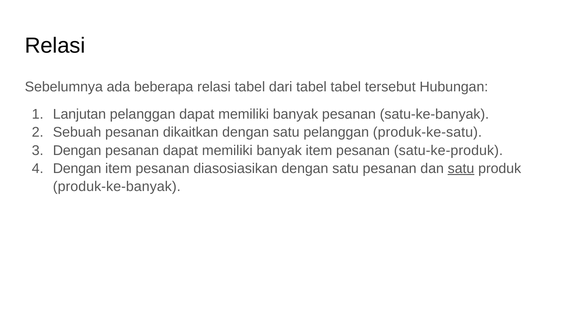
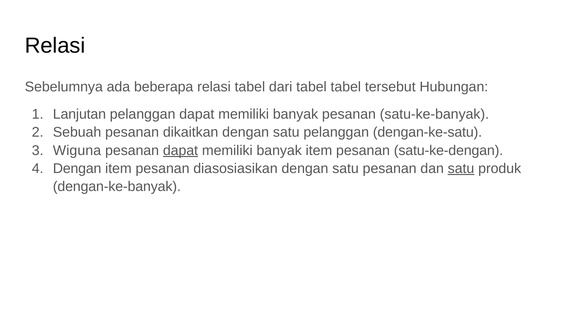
produk-ke-satu: produk-ke-satu -> dengan-ke-satu
Dengan at (77, 150): Dengan -> Wiguna
dapat at (180, 150) underline: none -> present
satu-ke-produk: satu-ke-produk -> satu-ke-dengan
produk-ke-banyak: produk-ke-banyak -> dengan-ke-banyak
